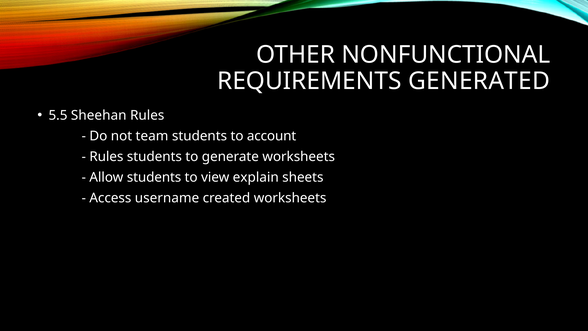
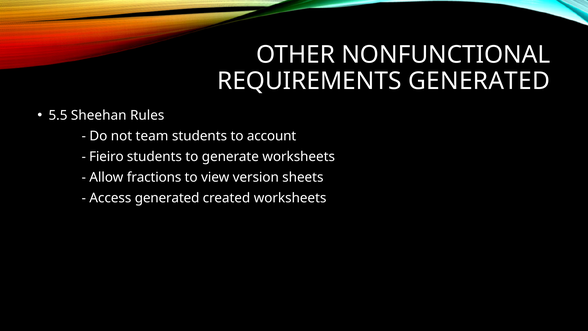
Rules at (106, 157): Rules -> Fieiro
Allow students: students -> fractions
explain: explain -> version
Access username: username -> generated
